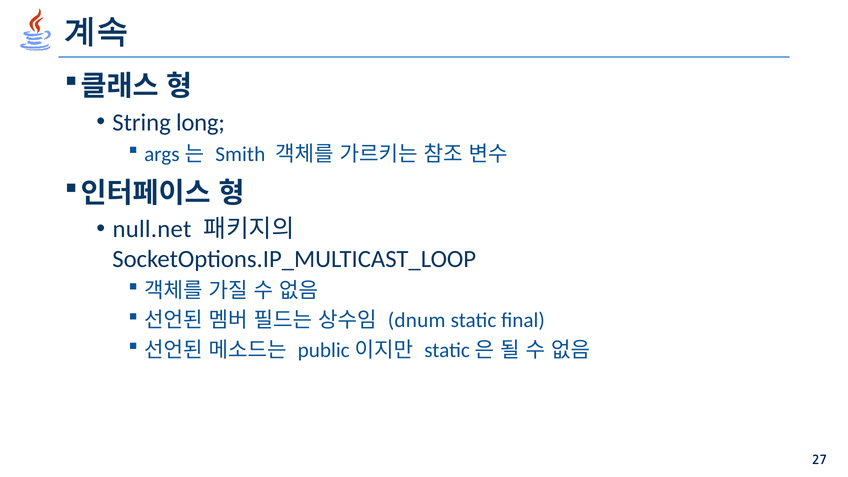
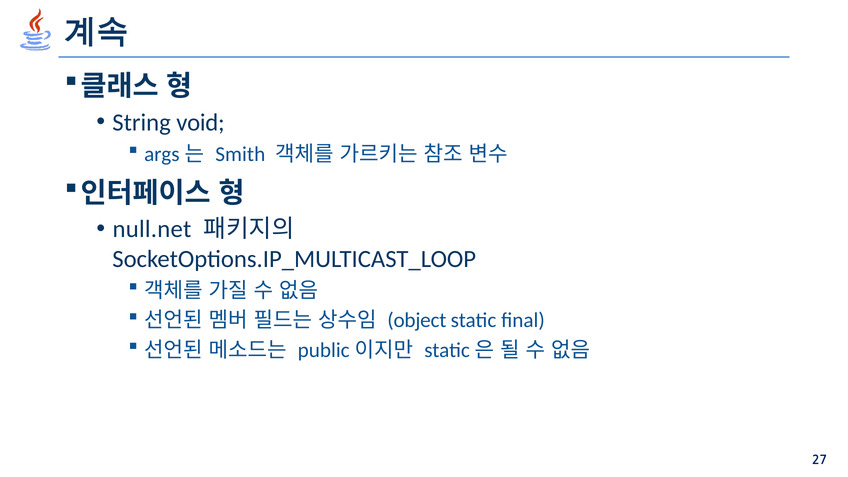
long: long -> void
dnum: dnum -> object
